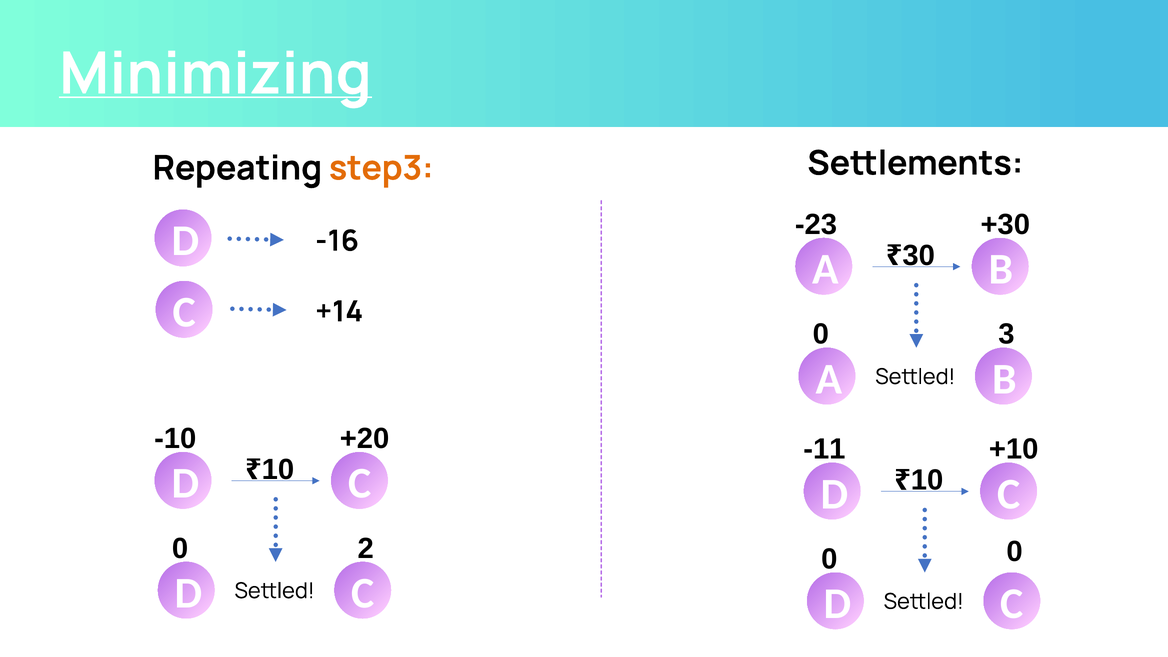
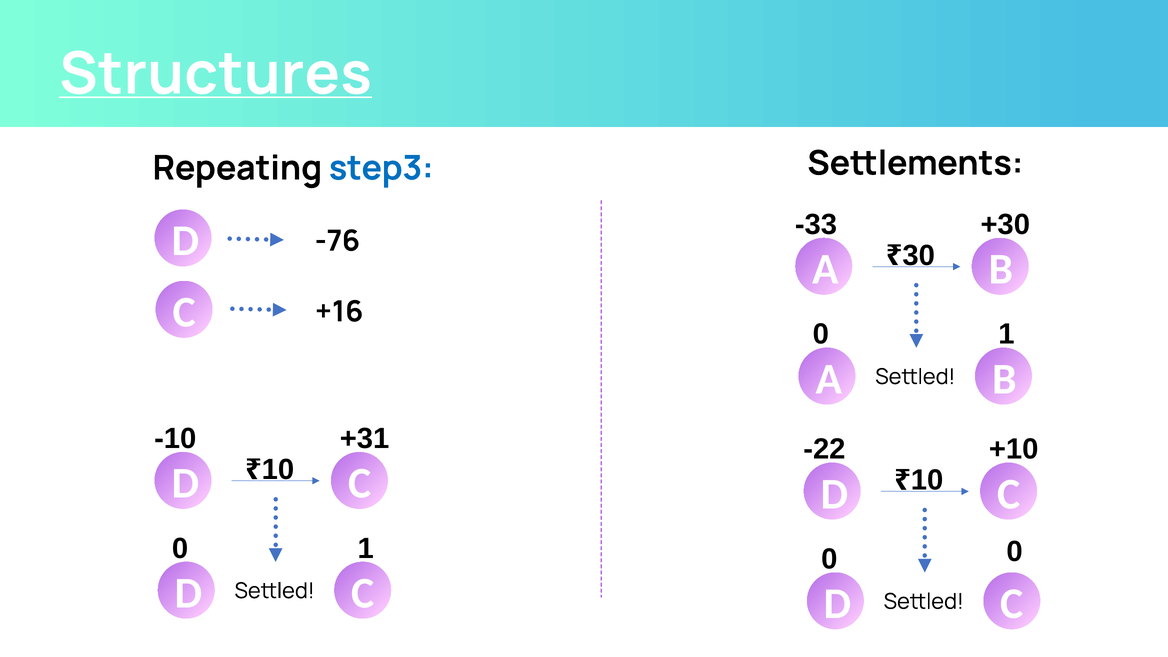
Minimizing: Minimizing -> Structures
step3 colour: orange -> blue
-23: -23 -> -33
-16: -16 -> -76
+14: +14 -> +16
3 at (1006, 334): 3 -> 1
+20: +20 -> +31
-11: -11 -> -22
2 at (366, 548): 2 -> 1
